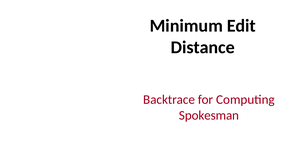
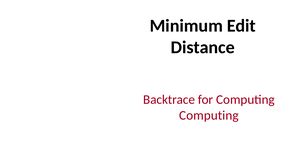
Spokesman at (209, 115): Spokesman -> Computing
